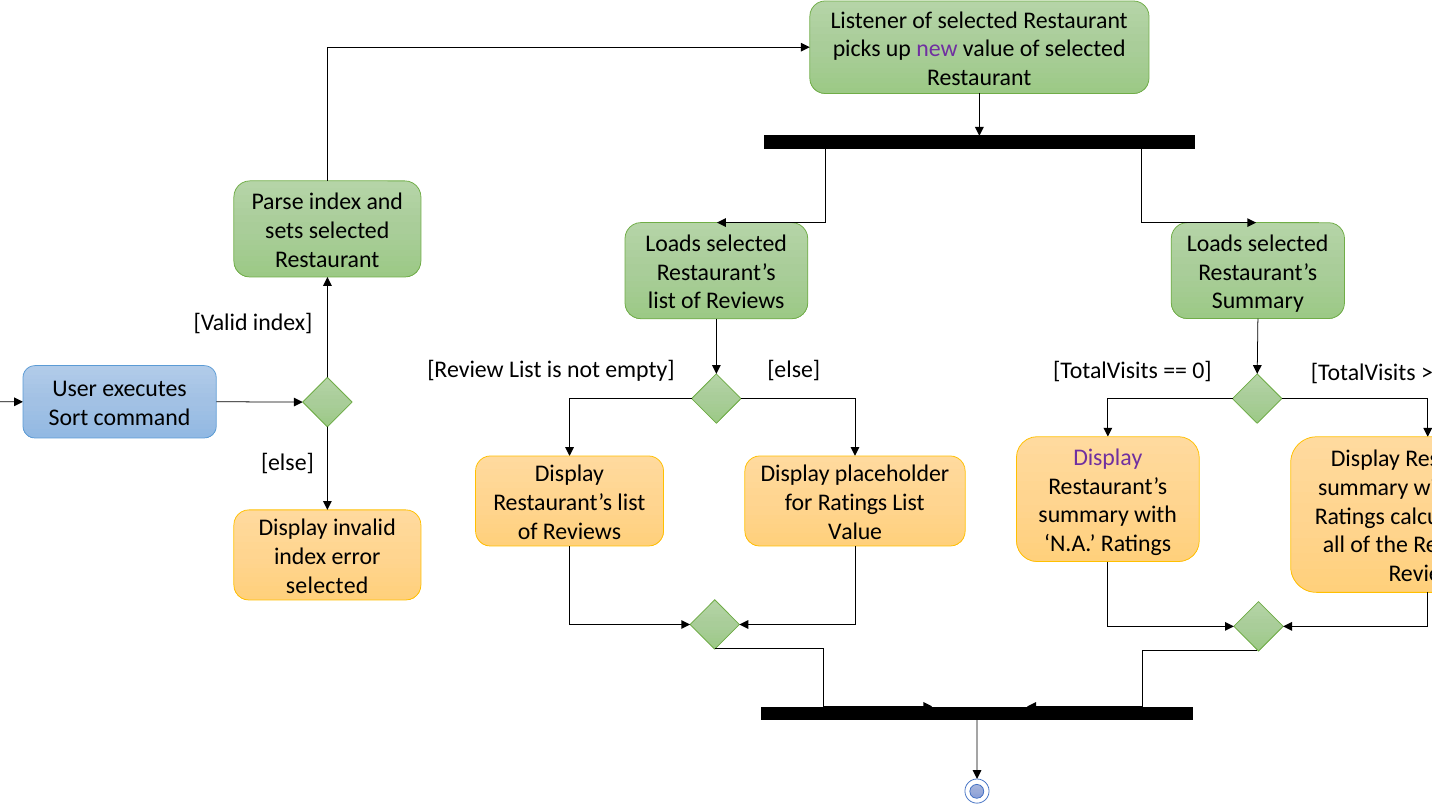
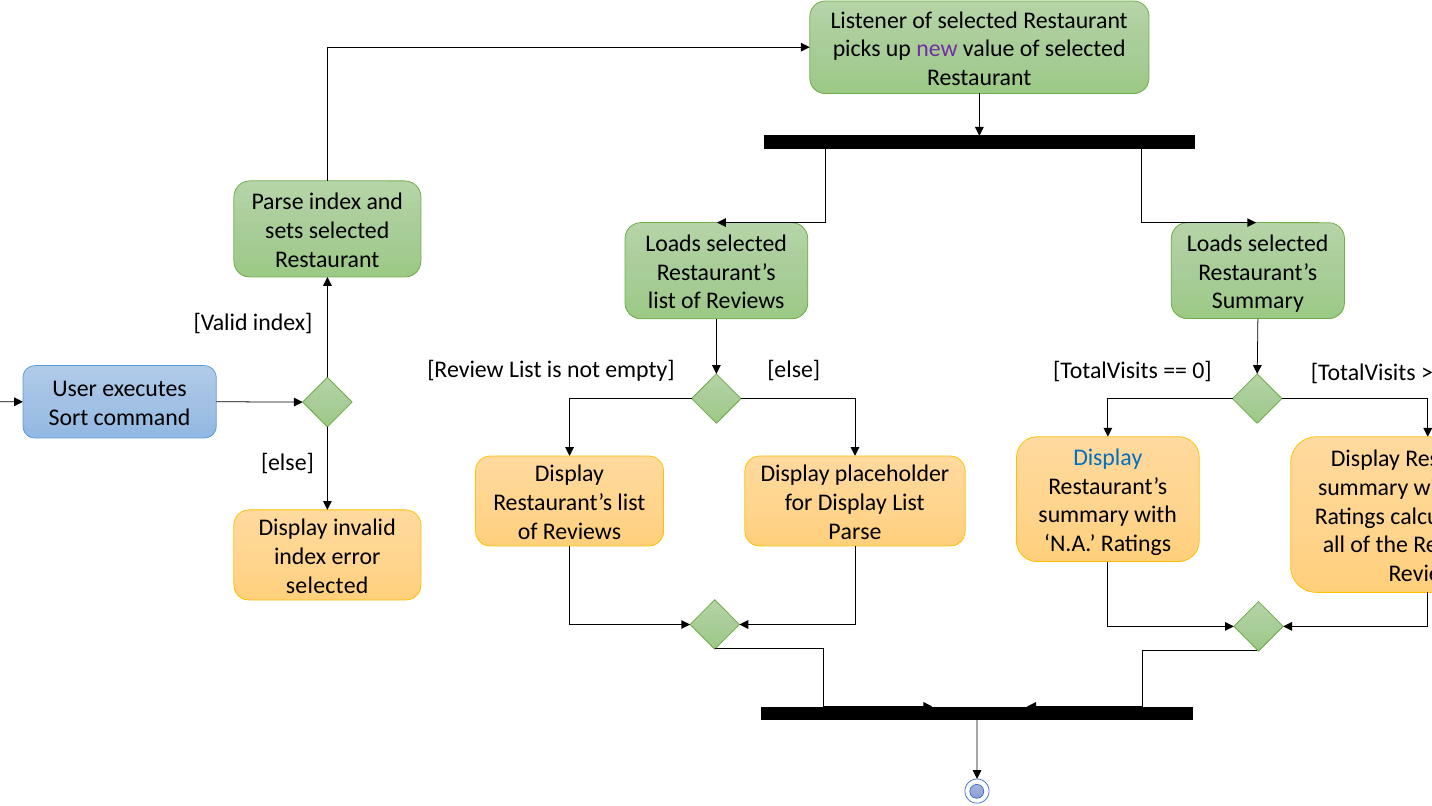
Display at (1108, 457) colour: purple -> blue
for Ratings: Ratings -> Display
Value at (855, 531): Value -> Parse
